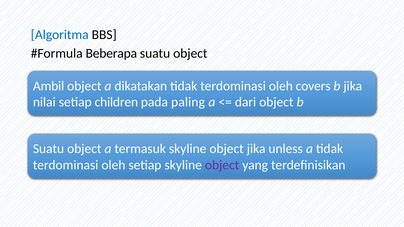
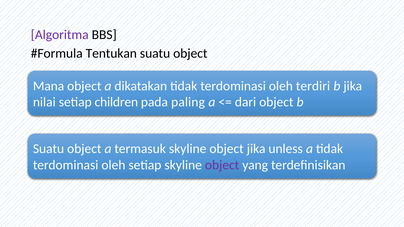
Algoritma colour: blue -> purple
Beberapa: Beberapa -> Tentukan
Ambil: Ambil -> Mana
covers: covers -> terdiri
